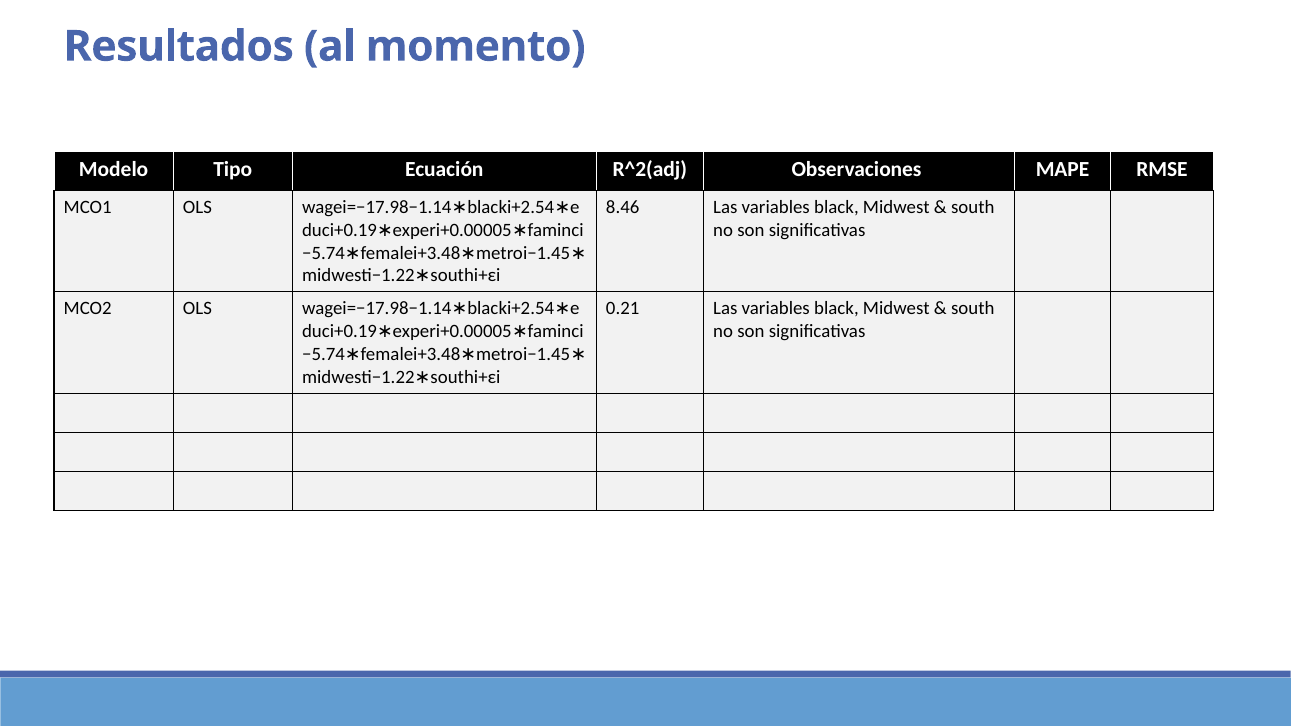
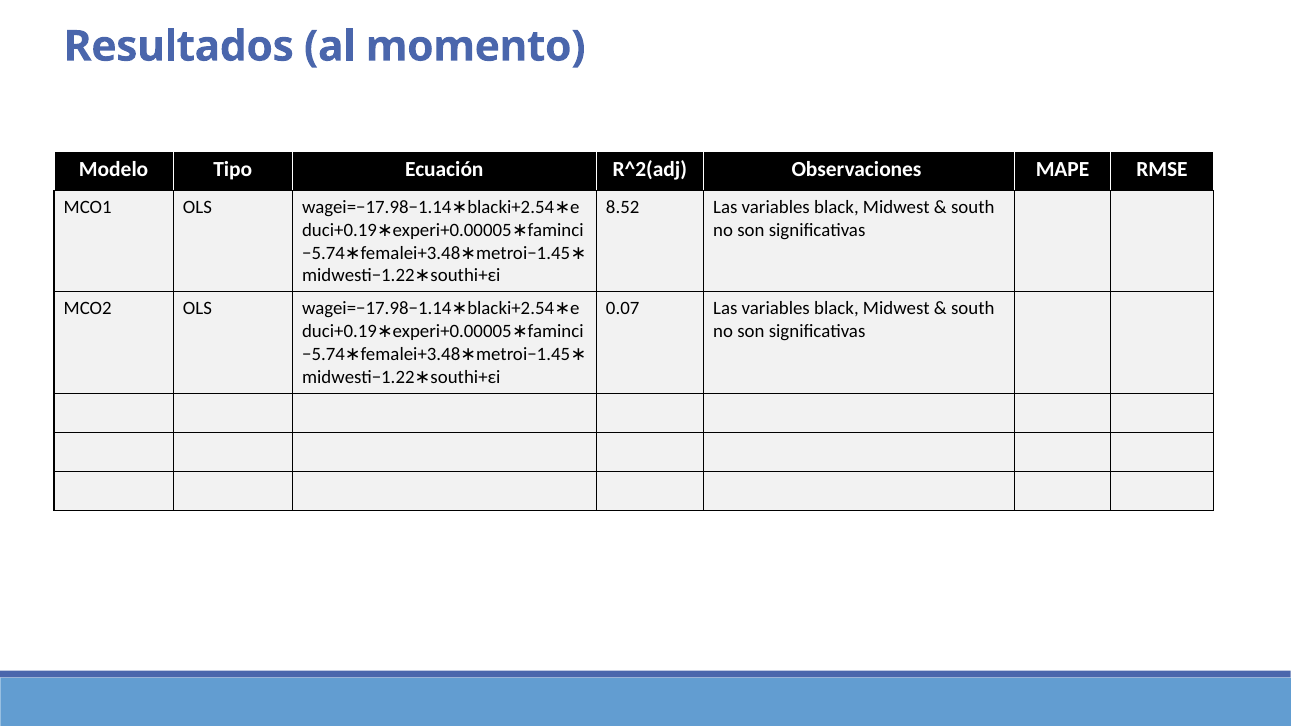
8.46: 8.46 -> 8.52
0.21: 0.21 -> 0.07
